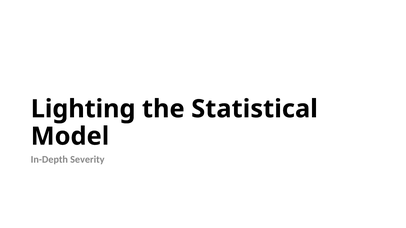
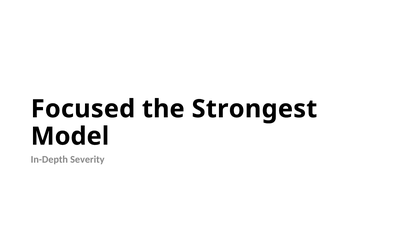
Lighting: Lighting -> Focused
Statistical: Statistical -> Strongest
